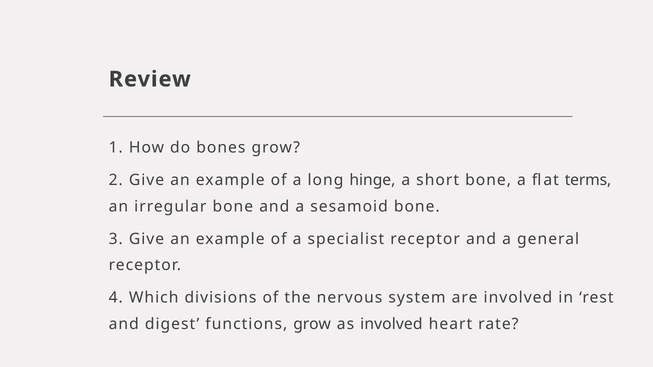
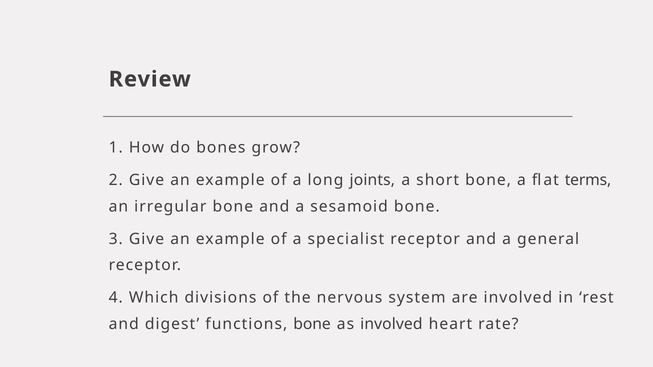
hinge: hinge -> joints
functions grow: grow -> bone
